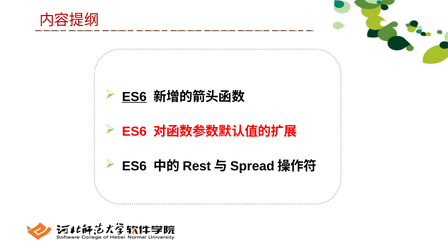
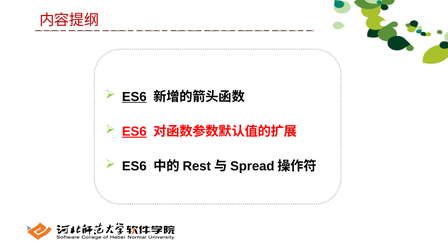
ES6 at (134, 131) underline: none -> present
